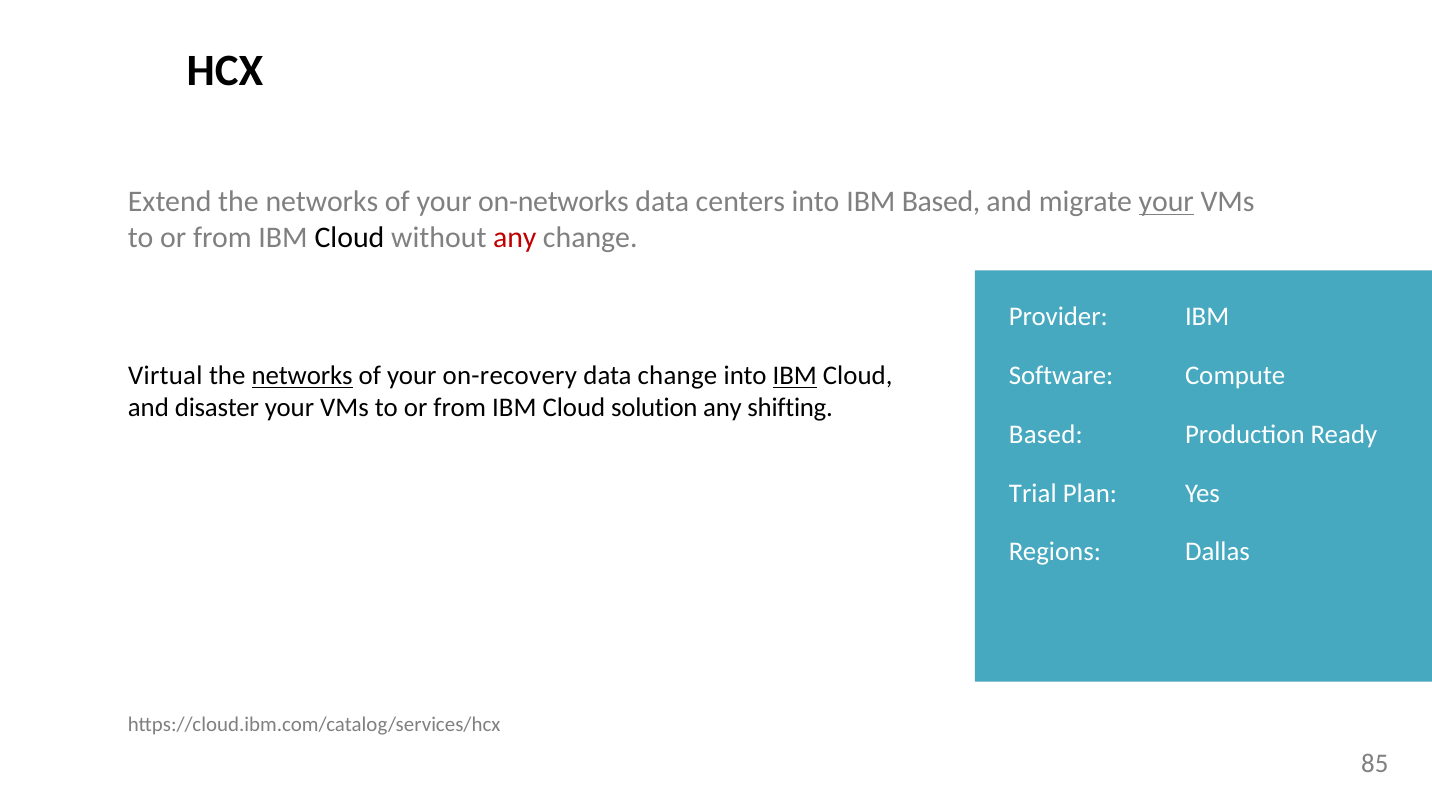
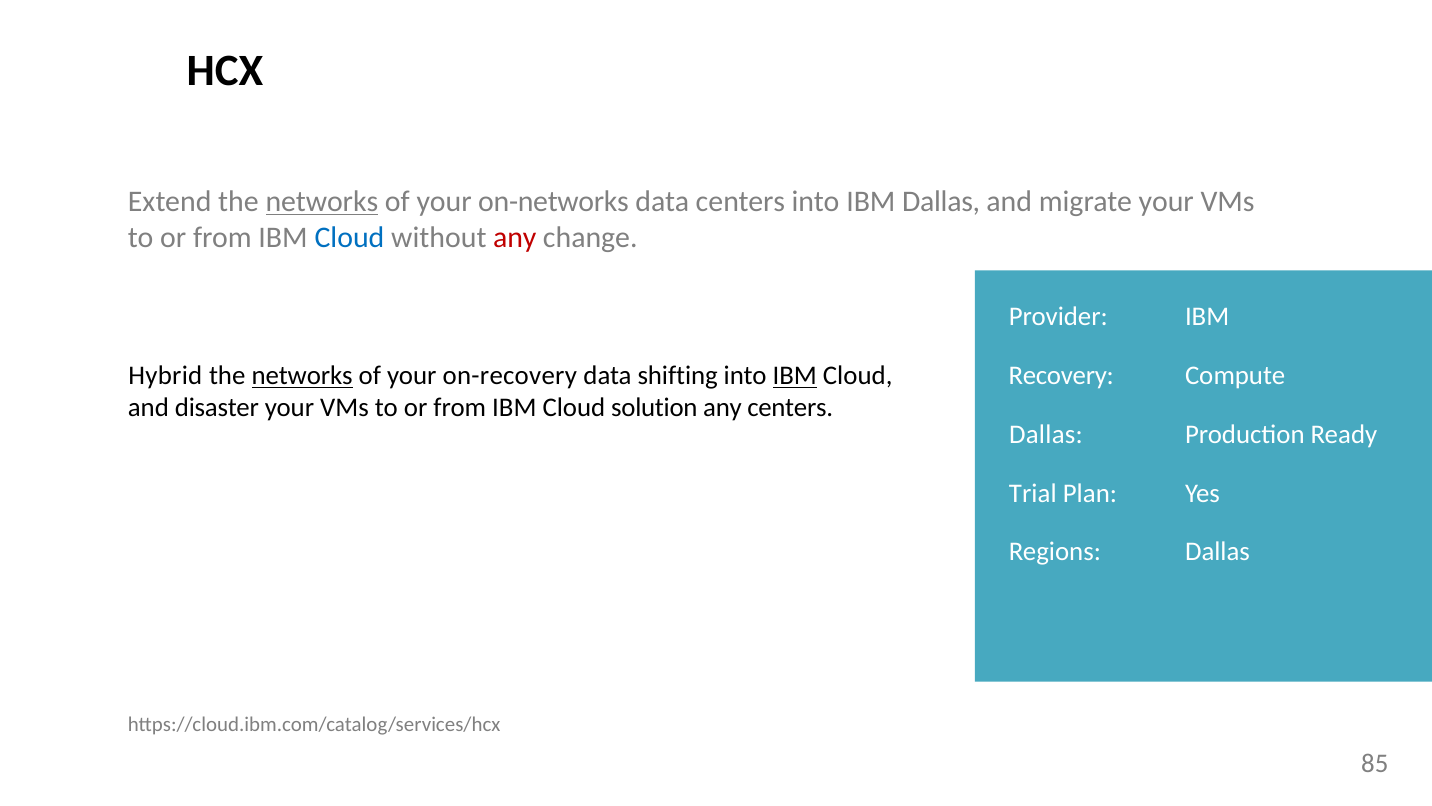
networks at (322, 201) underline: none -> present
IBM Based: Based -> Dallas
your at (1166, 201) underline: present -> none
Cloud at (349, 237) colour: black -> blue
Virtual: Virtual -> Hybrid
data change: change -> shifting
Software: Software -> Recovery
any shifting: shifting -> centers
Based at (1046, 434): Based -> Dallas
